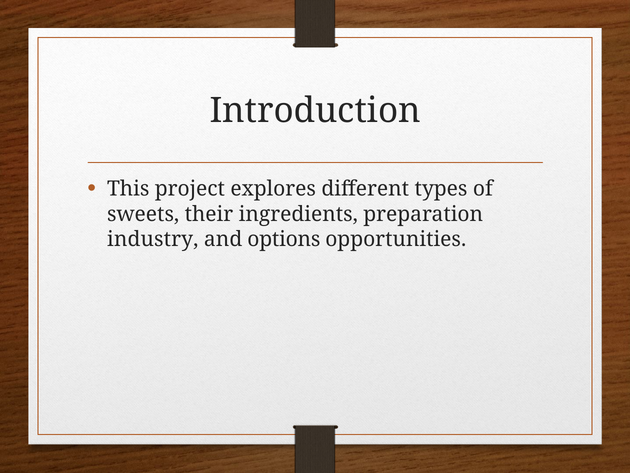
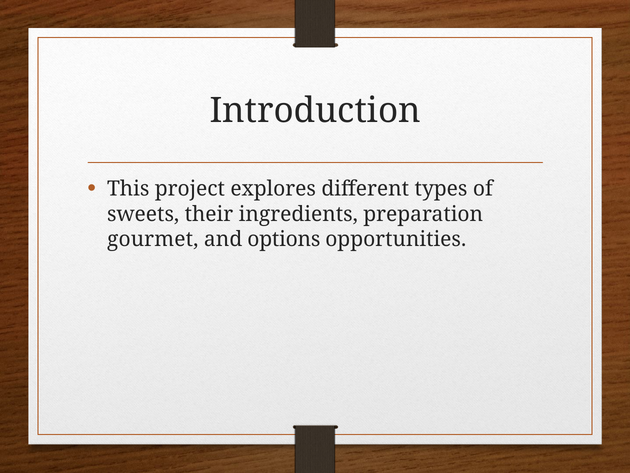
industry: industry -> gourmet
